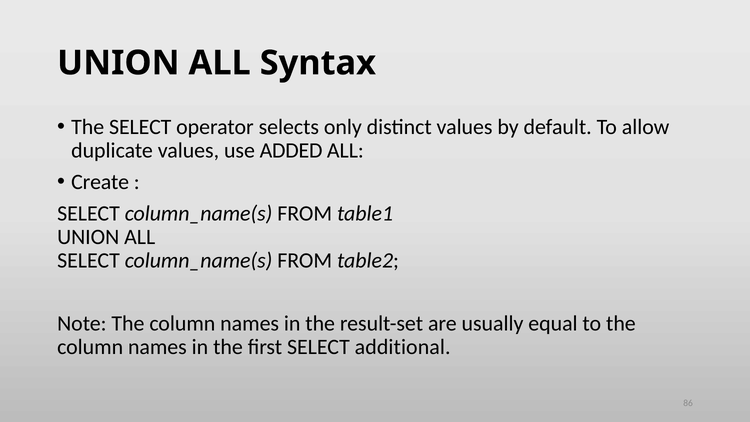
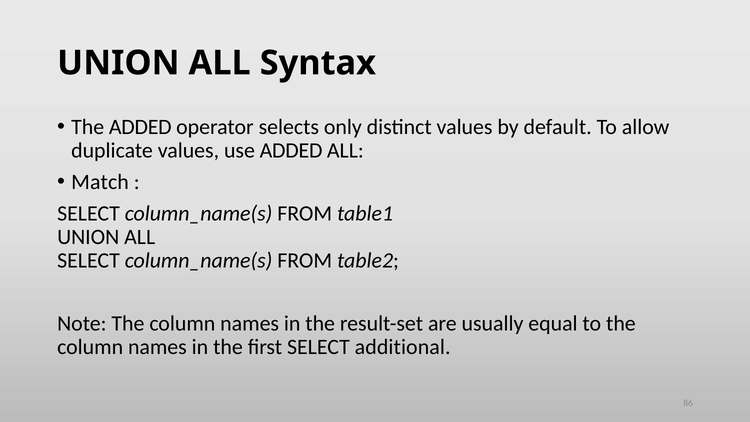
The SELECT: SELECT -> ADDED
Create: Create -> Match
